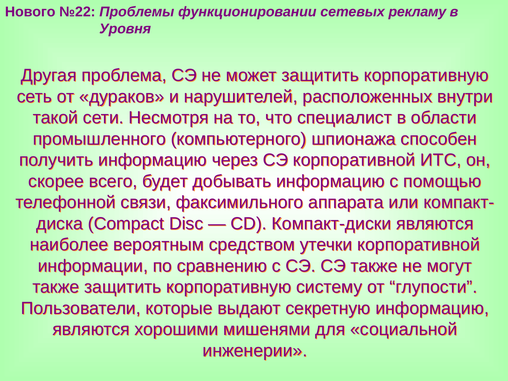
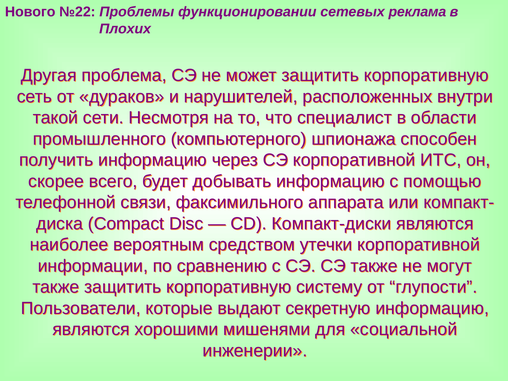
рекламу: рекламу -> реклама
Уровня: Уровня -> Плохих
